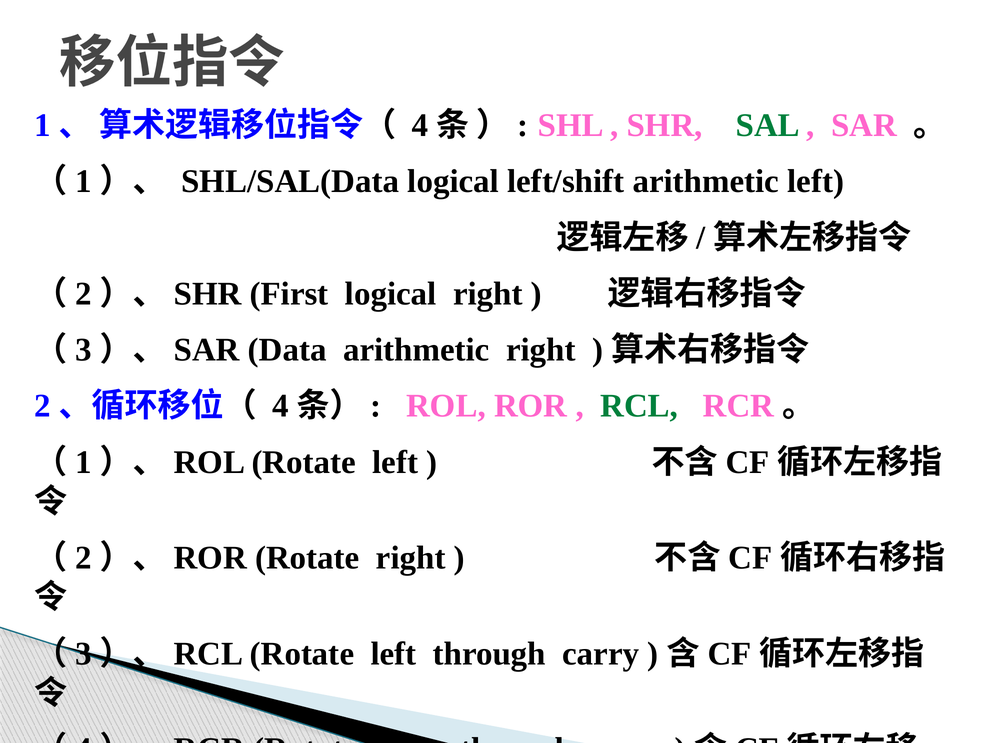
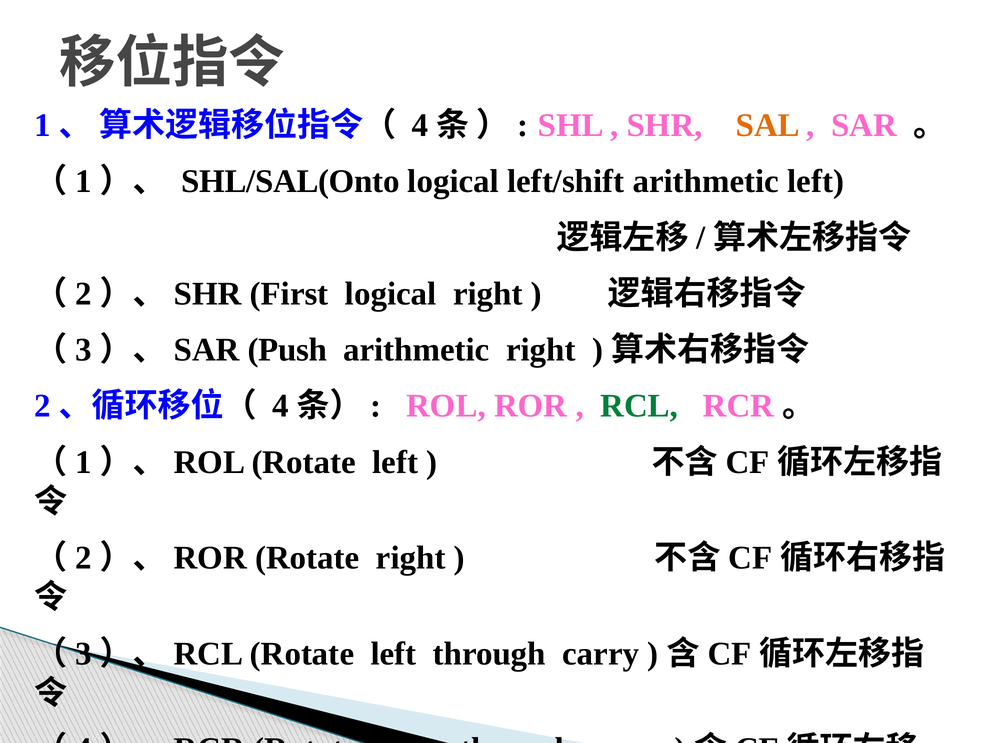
SAL colour: green -> orange
SHL/SAL(Data: SHL/SAL(Data -> SHL/SAL(Onto
Data: Data -> Push
